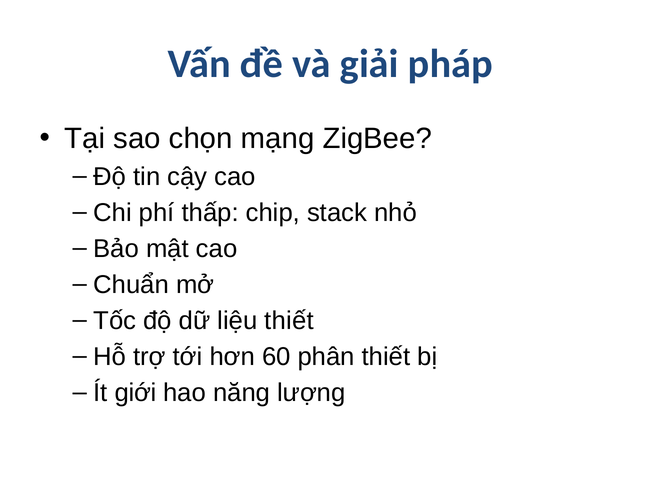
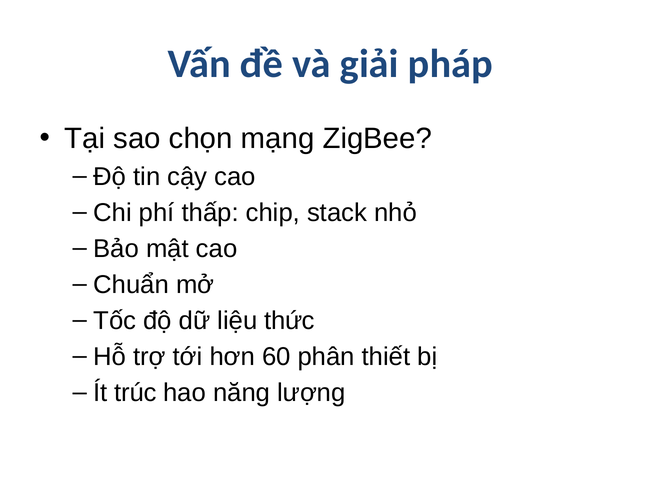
liệu thiết: thiết -> thức
giới: giới -> trúc
